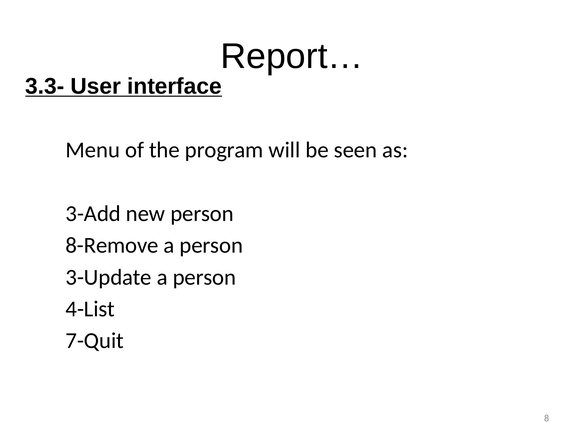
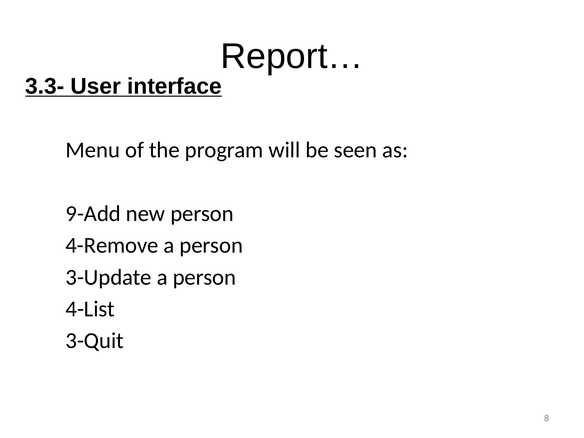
3-Add: 3-Add -> 9-Add
8-Remove: 8-Remove -> 4-Remove
7-Quit: 7-Quit -> 3-Quit
